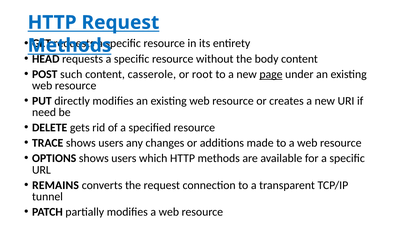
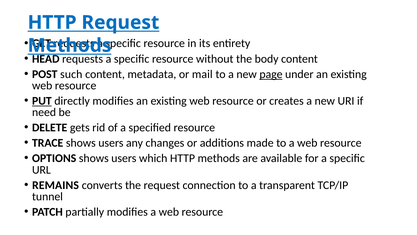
casserole: casserole -> metadata
root: root -> mail
PUT underline: none -> present
